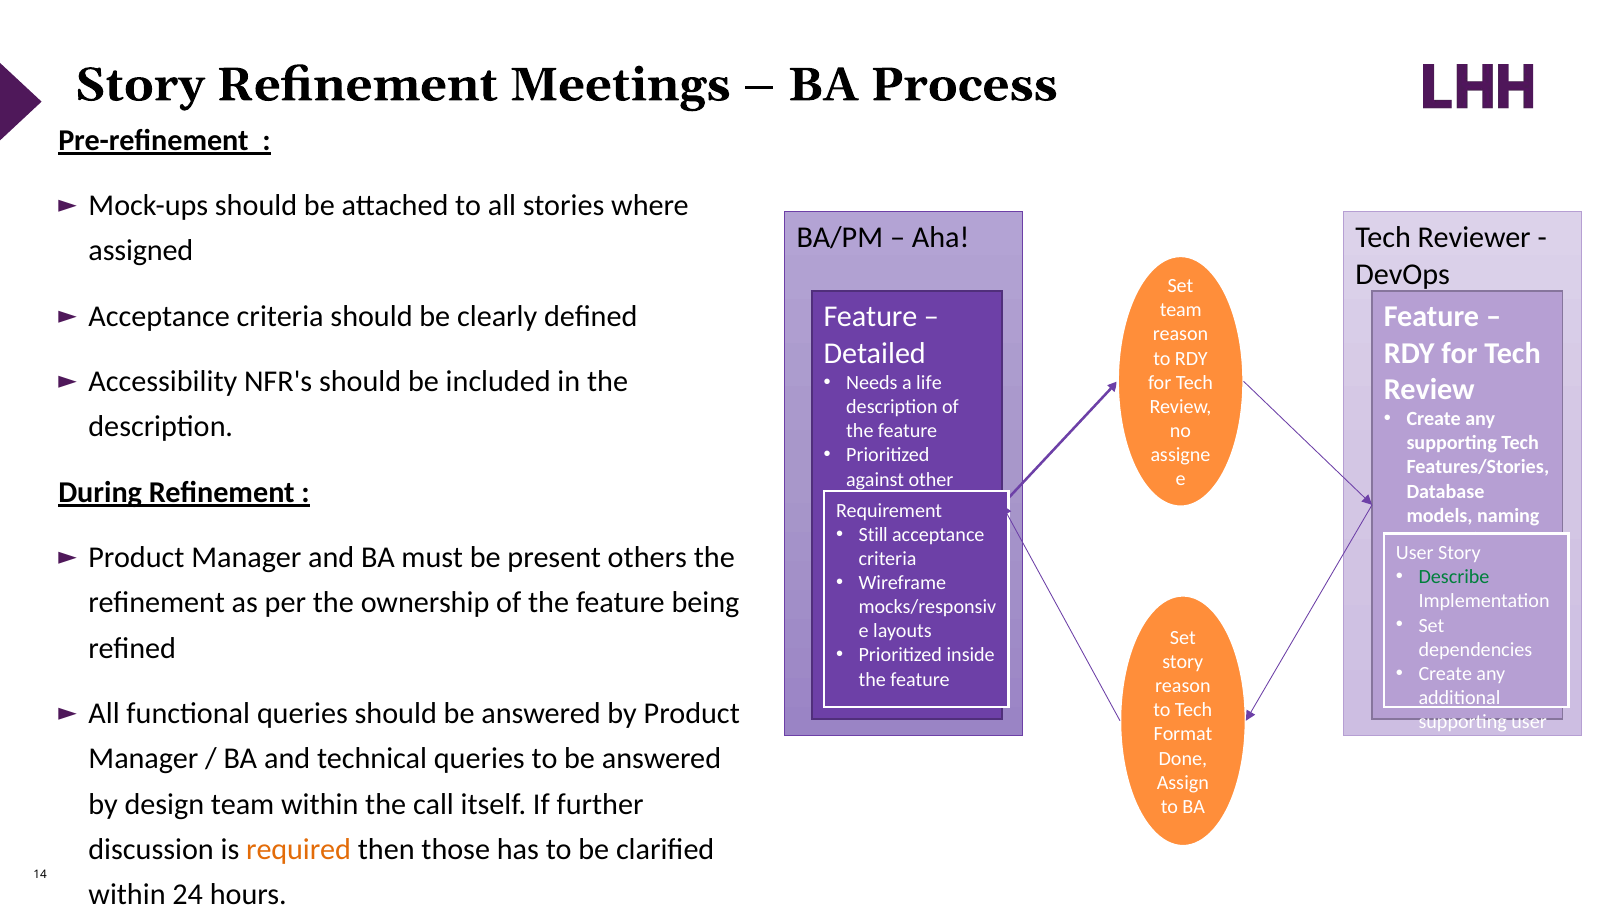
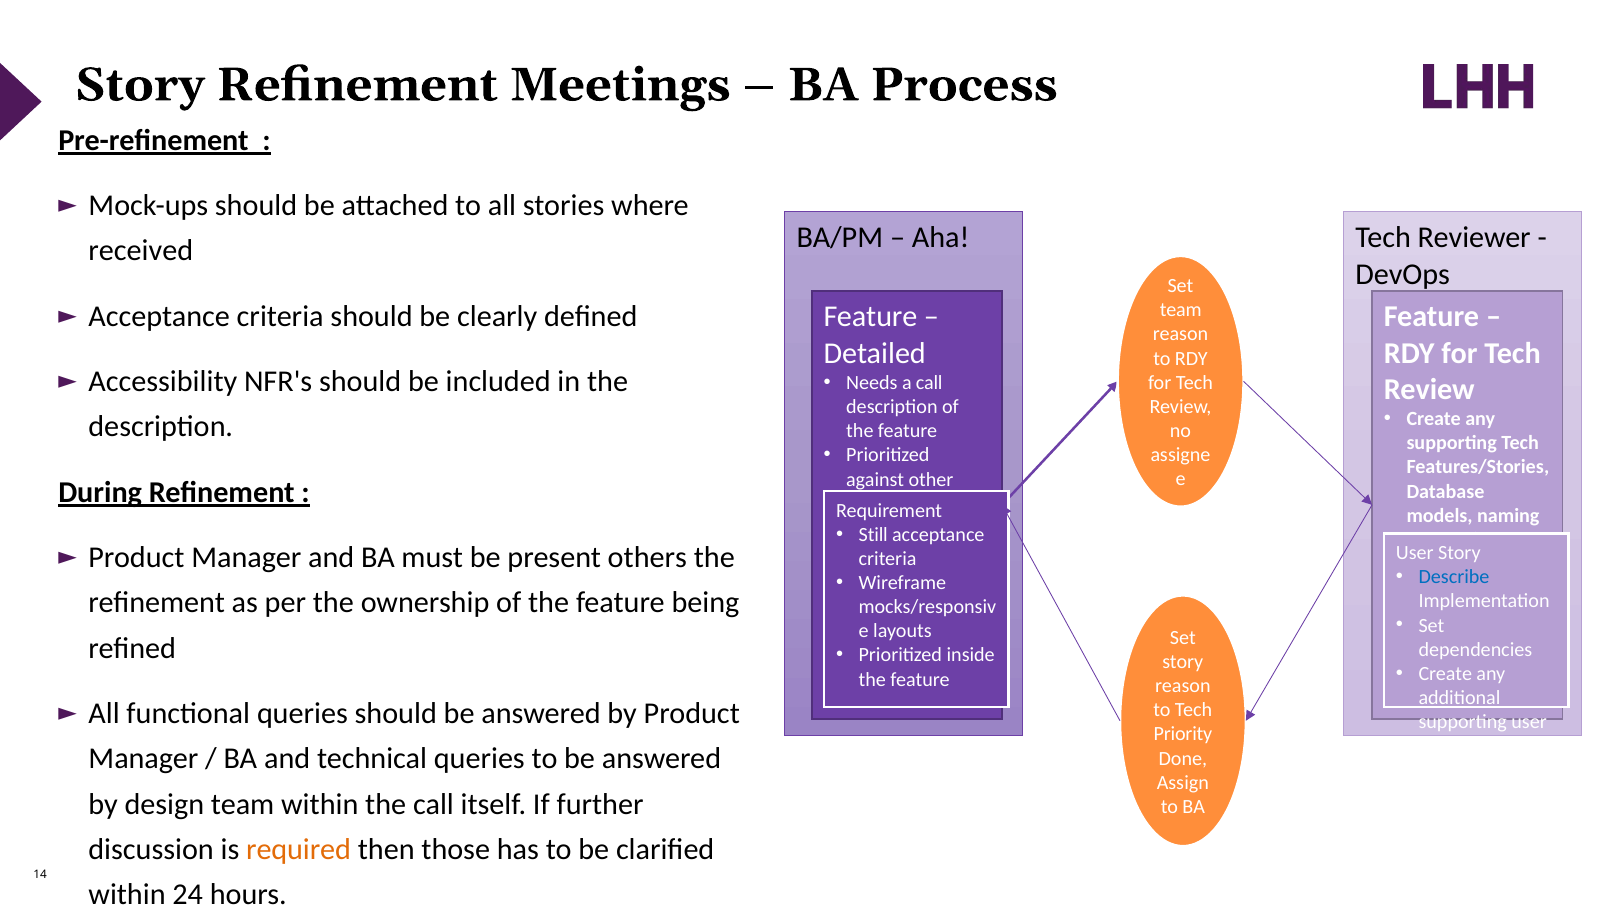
assigned: assigned -> received
a life: life -> call
Describe colour: green -> blue
Format: Format -> Priority
